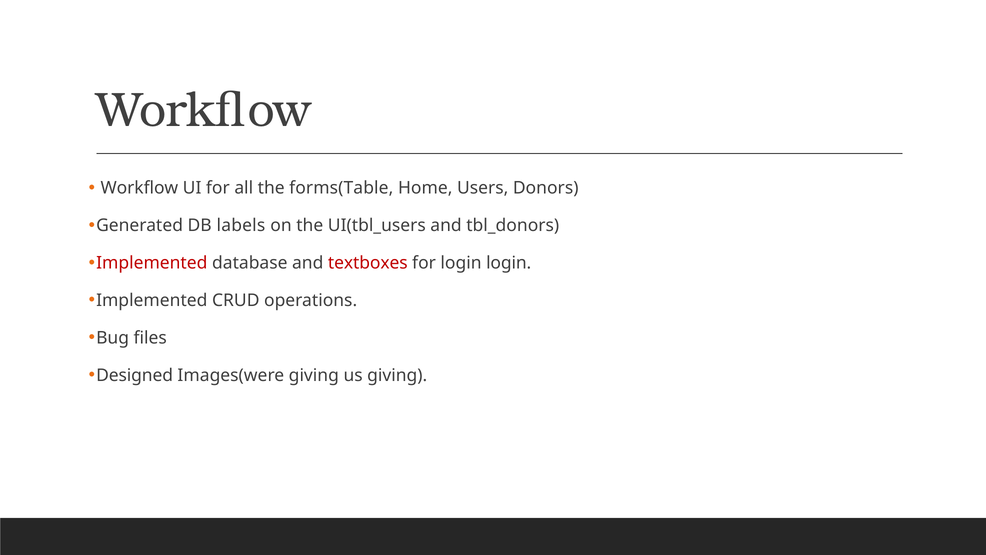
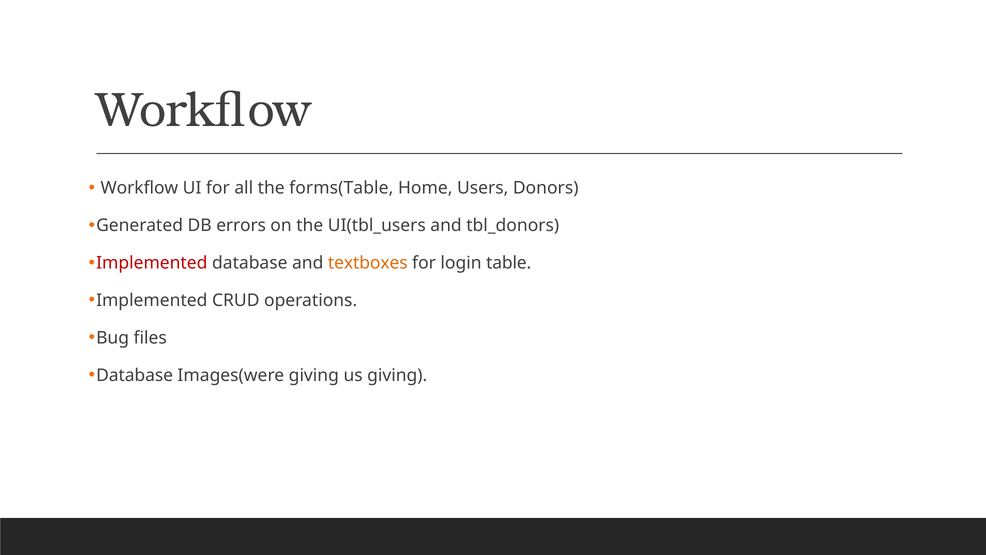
labels: labels -> errors
textboxes colour: red -> orange
login login: login -> table
Designed at (135, 375): Designed -> Database
